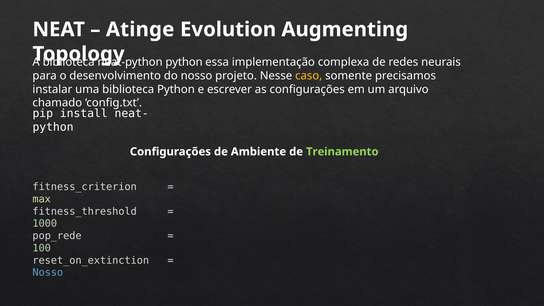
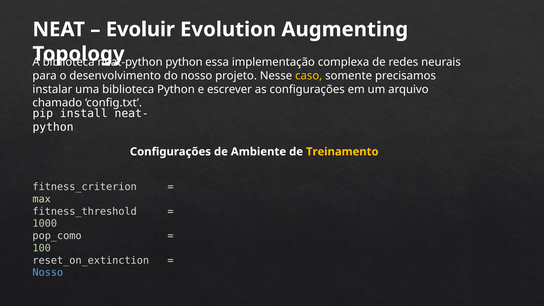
Atinge: Atinge -> Evoluir
Treinamento colour: light green -> yellow
pop_rede: pop_rede -> pop_como
